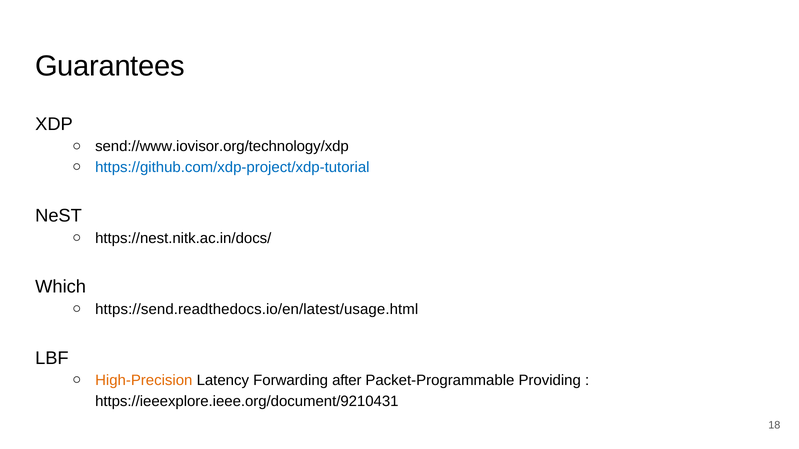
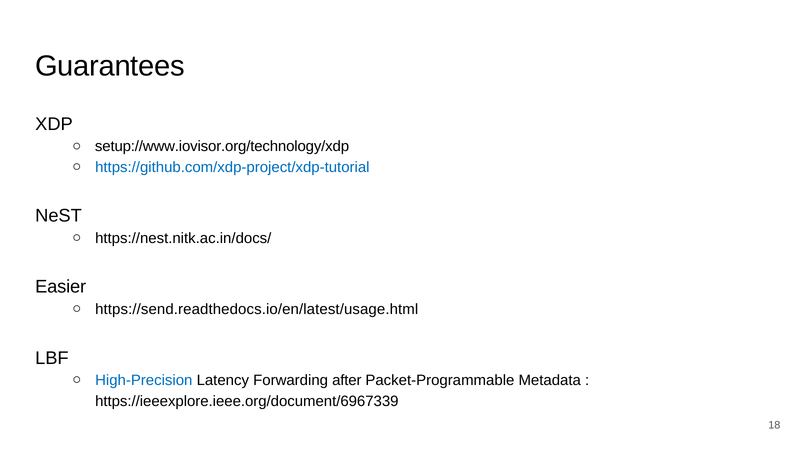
send://www.iovisor.org/technology/xdp: send://www.iovisor.org/technology/xdp -> setup://www.iovisor.org/technology/xdp
Which: Which -> Easier
High-Precision colour: orange -> blue
Providing: Providing -> Metadata
https://ieeexplore.ieee.org/document/9210431: https://ieeexplore.ieee.org/document/9210431 -> https://ieeexplore.ieee.org/document/6967339
